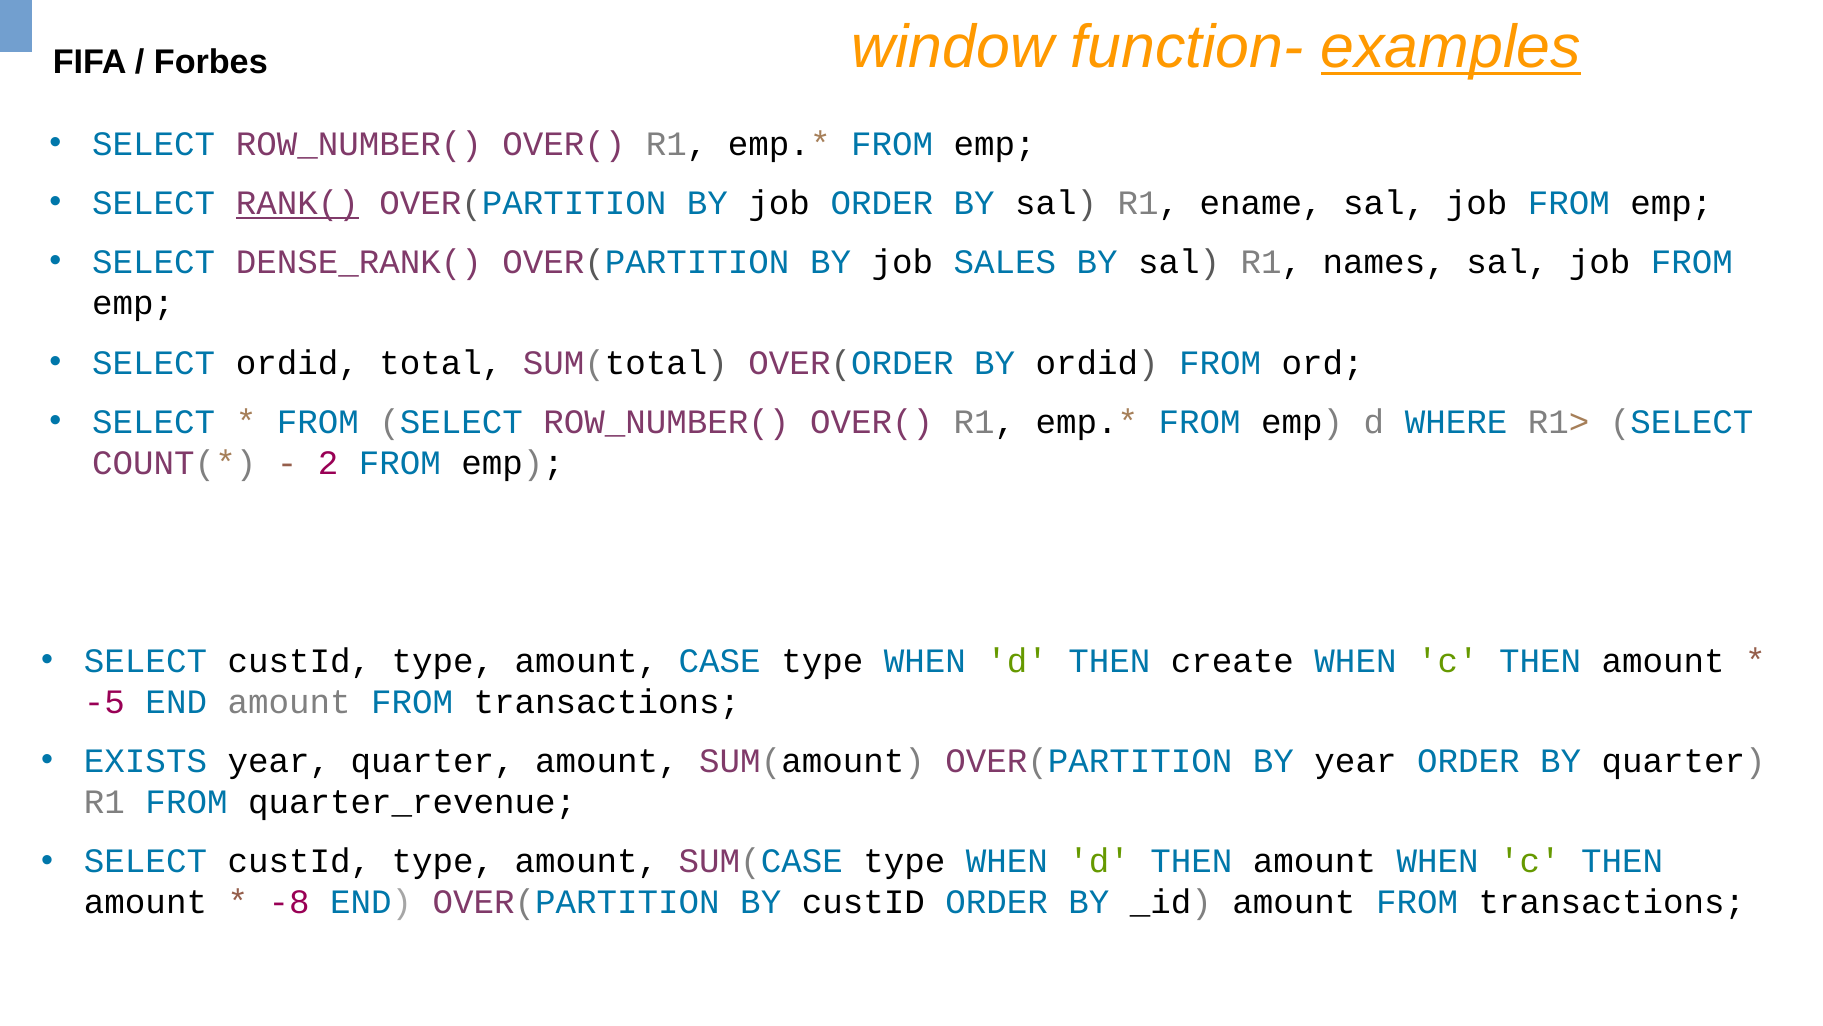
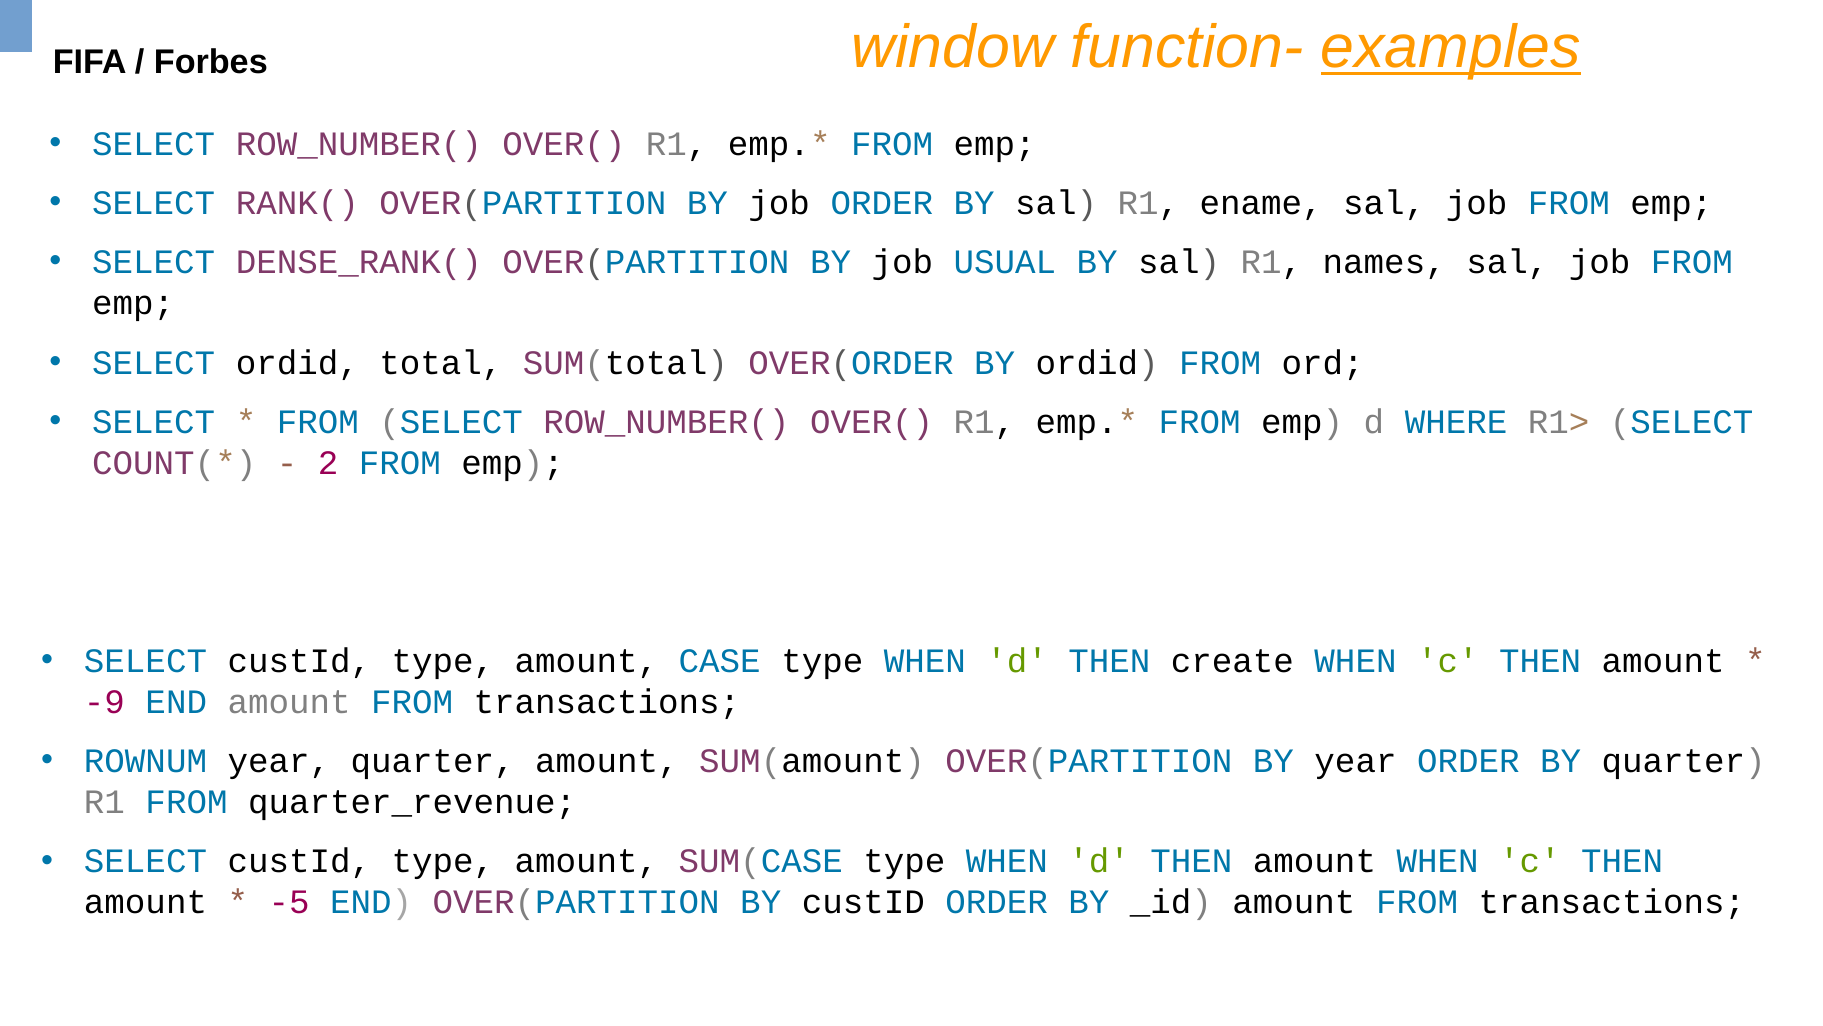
RANK( underline: present -> none
SALES: SALES -> USUAL
-5: -5 -> -9
EXISTS: EXISTS -> ROWNUM
-8: -8 -> -5
